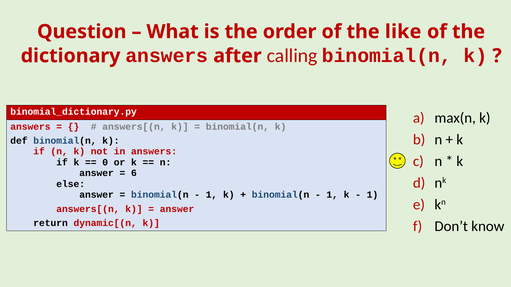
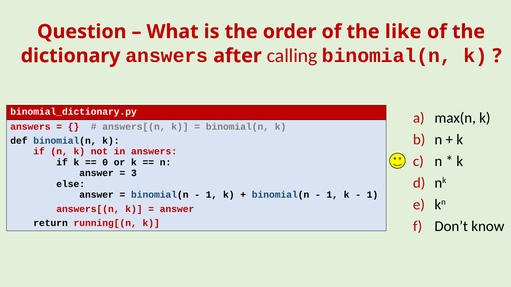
6: 6 -> 3
dynamic[(n: dynamic[(n -> running[(n
